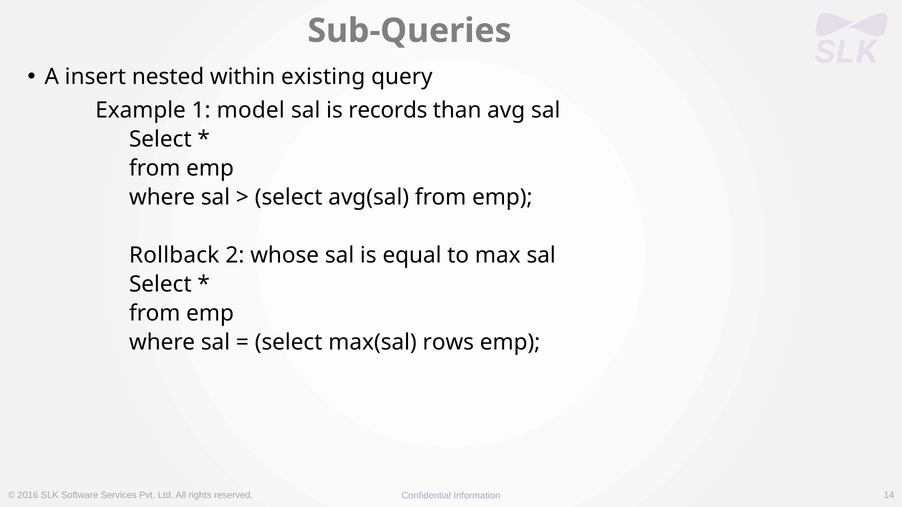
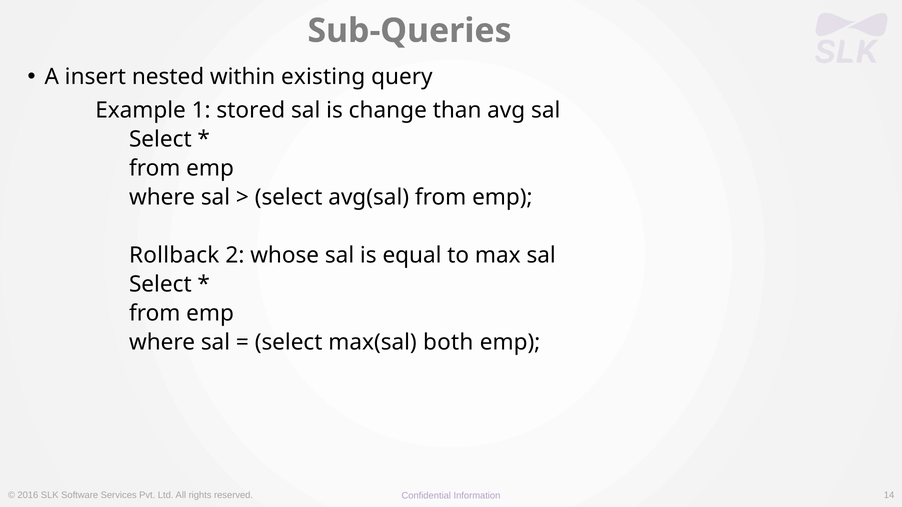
model: model -> stored
records: records -> change
rows: rows -> both
